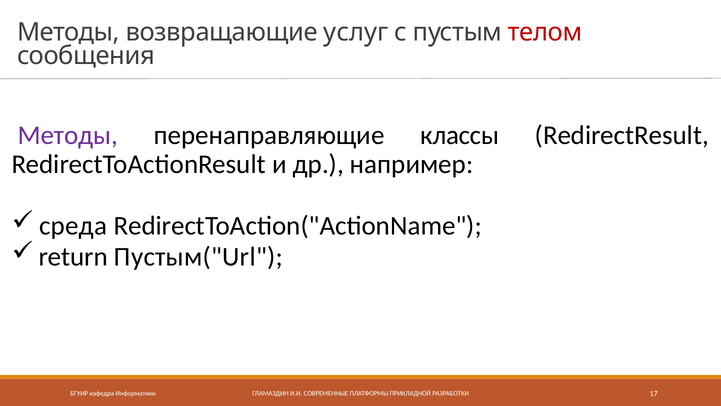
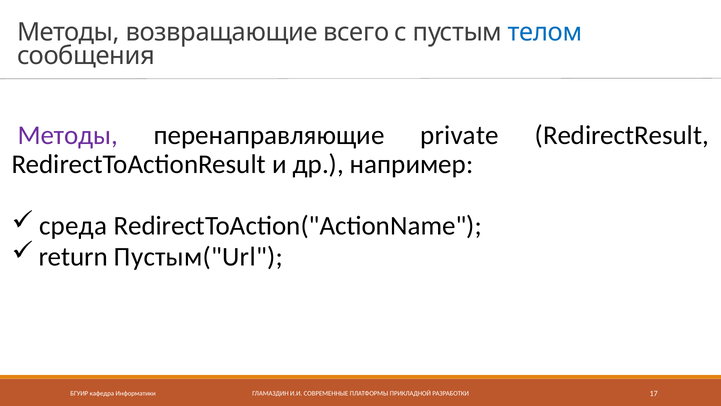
услуг: услуг -> всего
телом colour: red -> blue
классы: классы -> private
